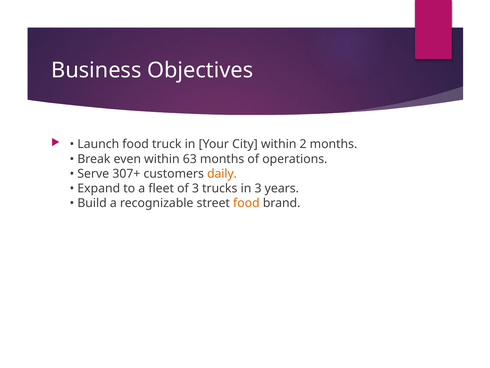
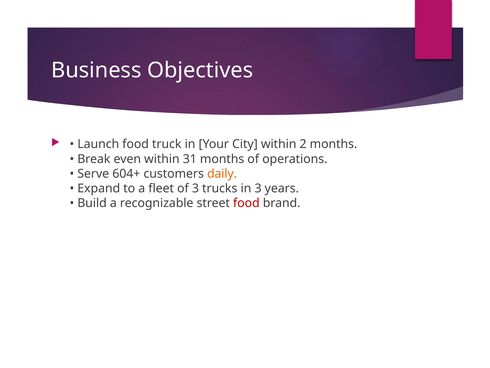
63: 63 -> 31
307+: 307+ -> 604+
food at (246, 203) colour: orange -> red
